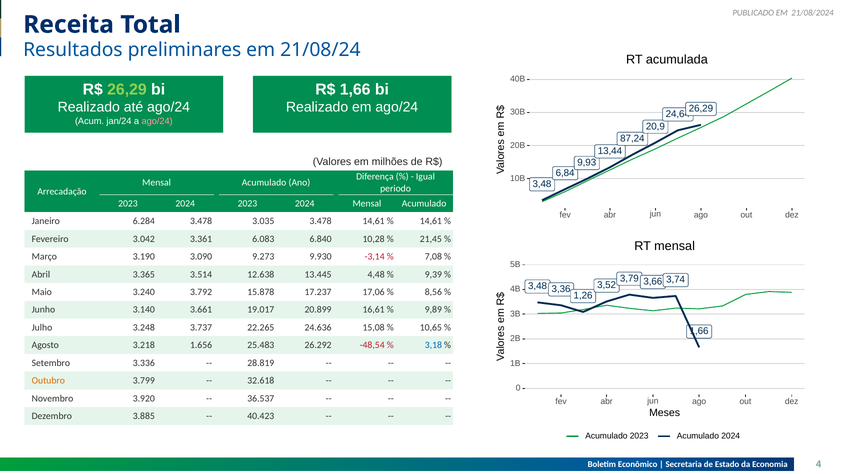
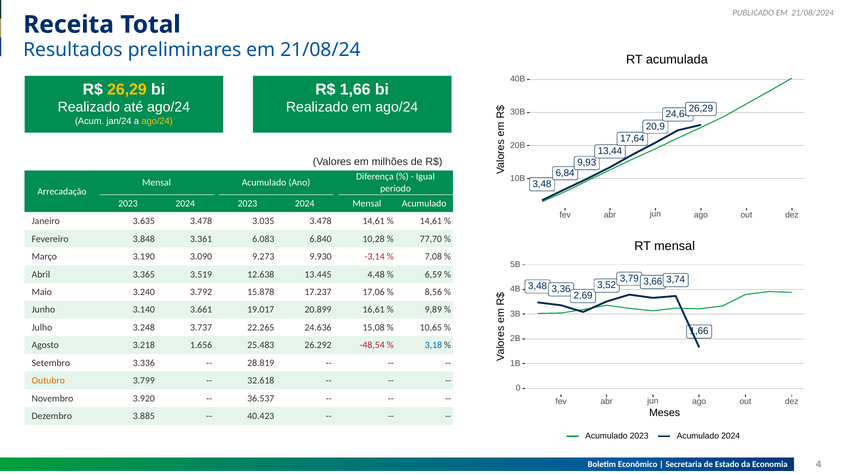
26,29 at (127, 90) colour: light green -> yellow
ago/24 at (157, 121) colour: pink -> yellow
87,24: 87,24 -> 17,64
6.284: 6.284 -> 3.635
3.042: 3.042 -> 3.848
21,45: 21,45 -> 77,70
3.514: 3.514 -> 3.519
9,39: 9,39 -> 6,59
1,26: 1,26 -> 2,69
